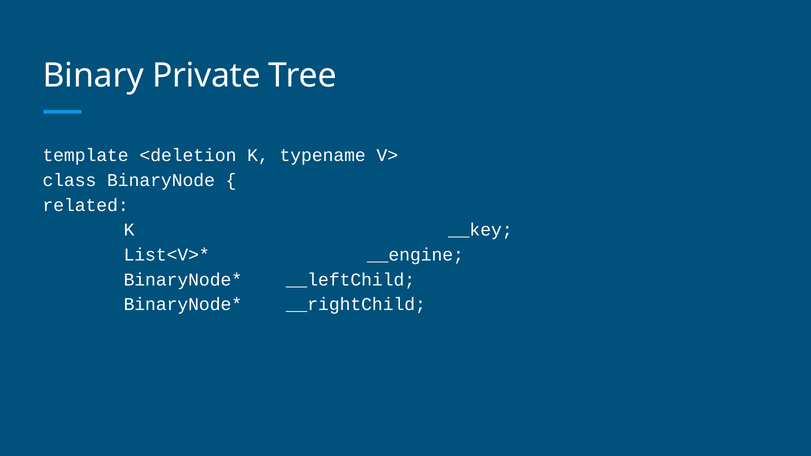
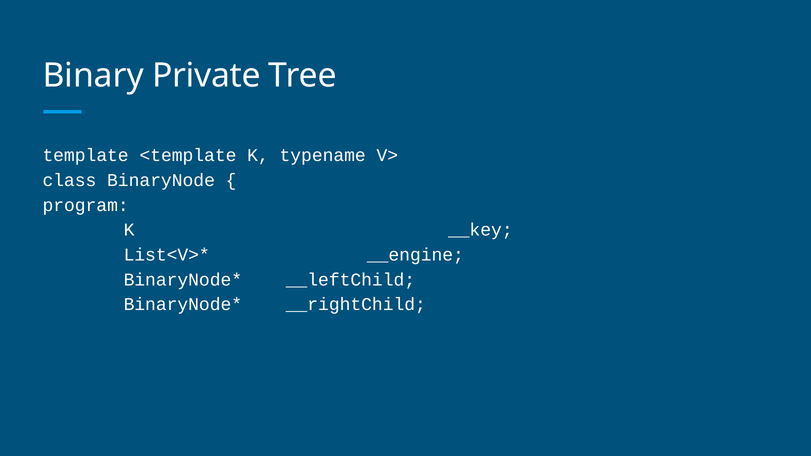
<deletion: <deletion -> <template
related: related -> program
